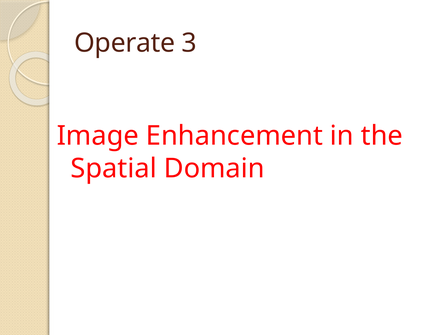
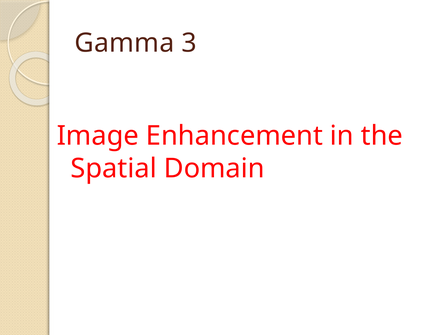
Operate: Operate -> Gamma
